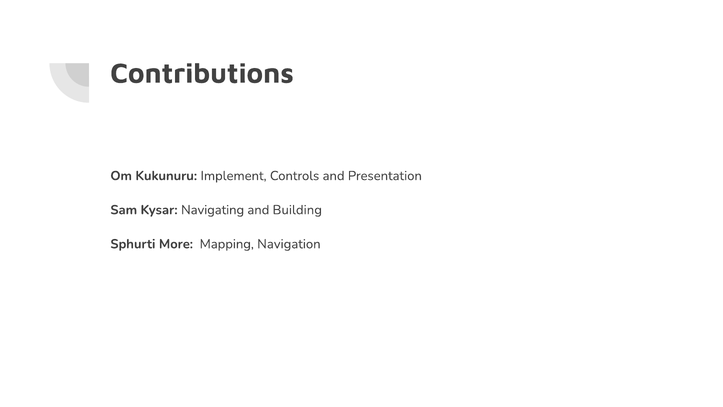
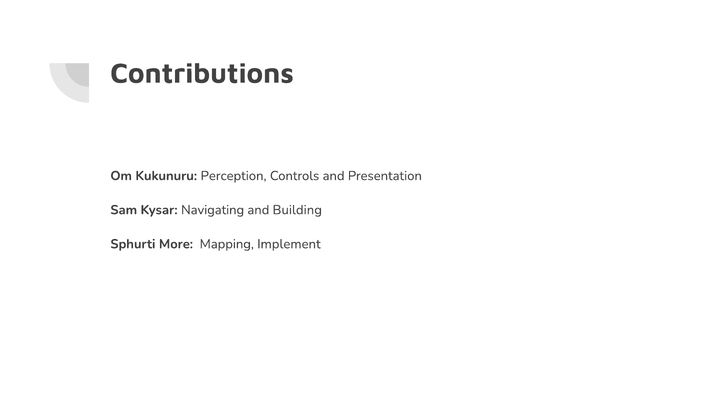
Implement: Implement -> Perception
Navigation: Navigation -> Implement
